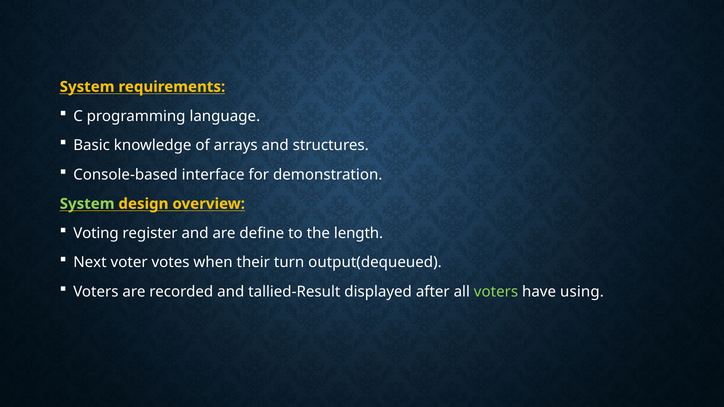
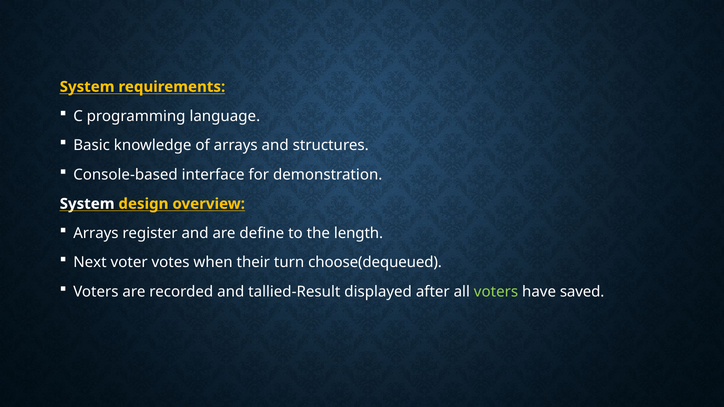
System at (87, 204) colour: light green -> white
Voting at (96, 233): Voting -> Arrays
output(dequeued: output(dequeued -> choose(dequeued
using: using -> saved
